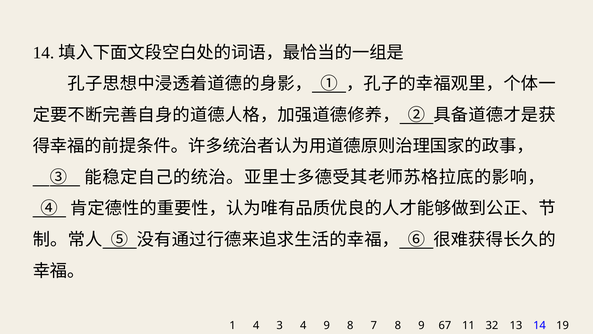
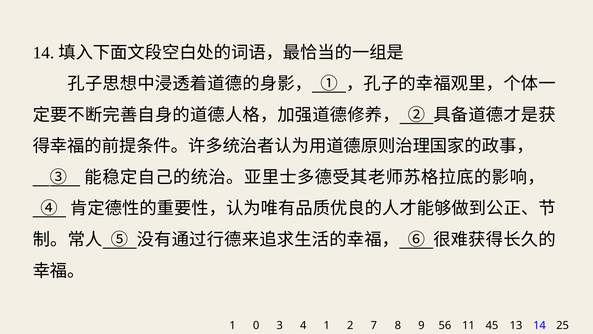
1 4: 4 -> 0
4 9: 9 -> 1
3 8: 8 -> 2
67: 67 -> 56
32: 32 -> 45
19: 19 -> 25
